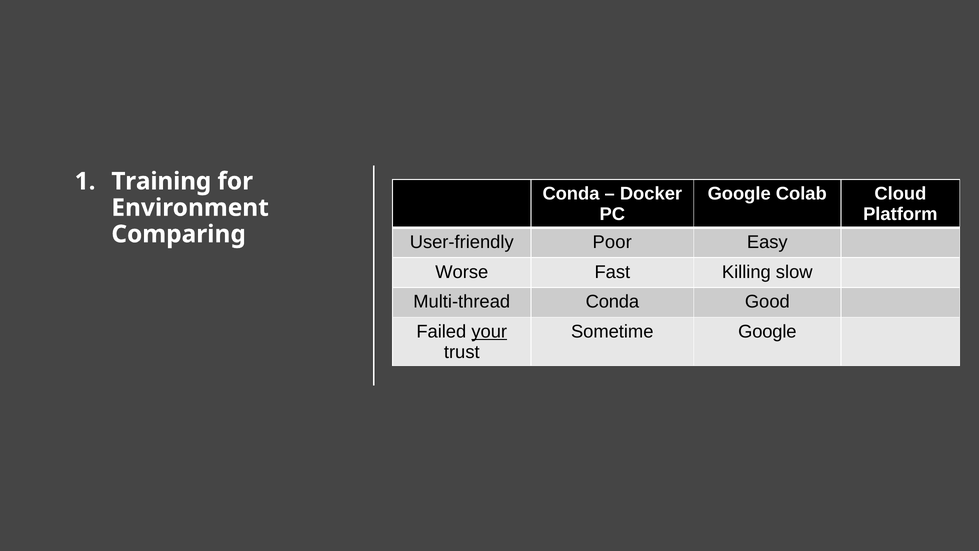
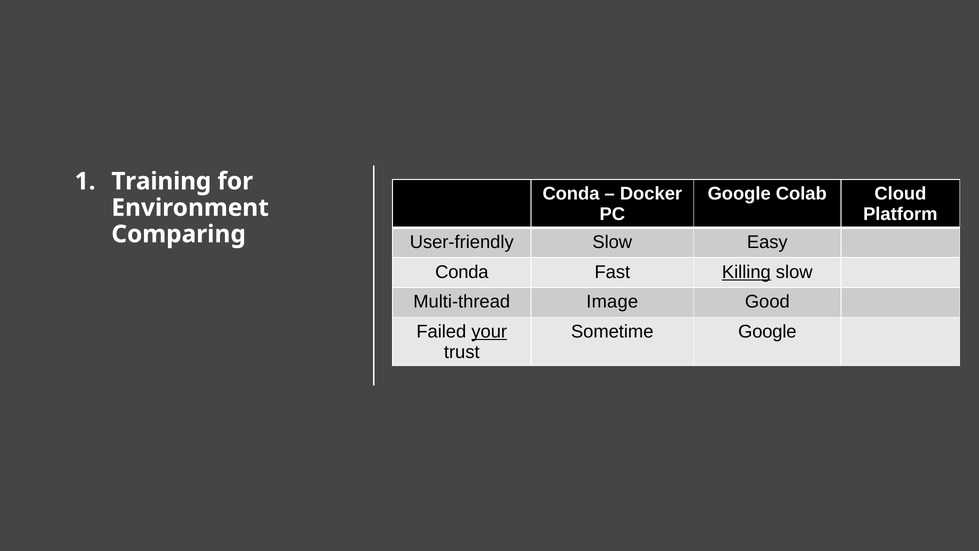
User-friendly Poor: Poor -> Slow
Worse at (462, 272): Worse -> Conda
Killing underline: none -> present
Multi-thread Conda: Conda -> Image
